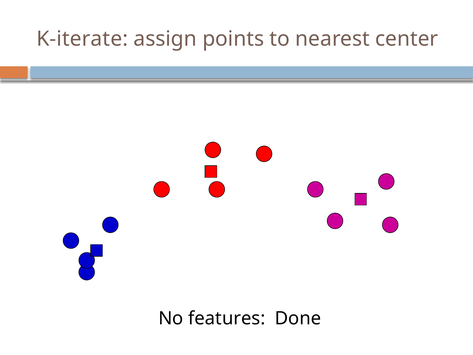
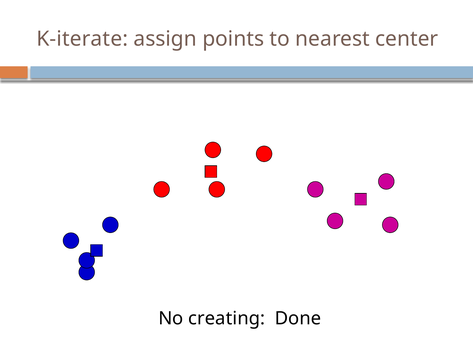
features: features -> creating
